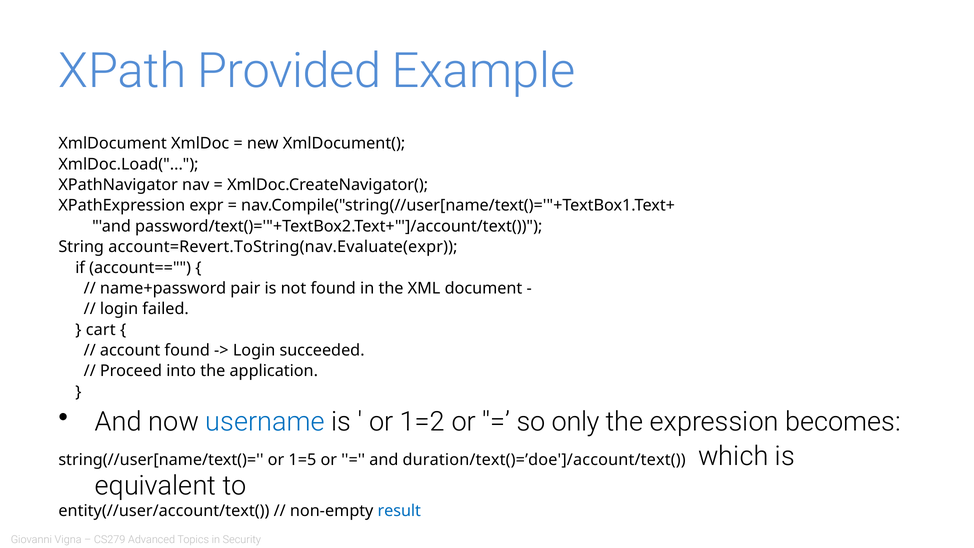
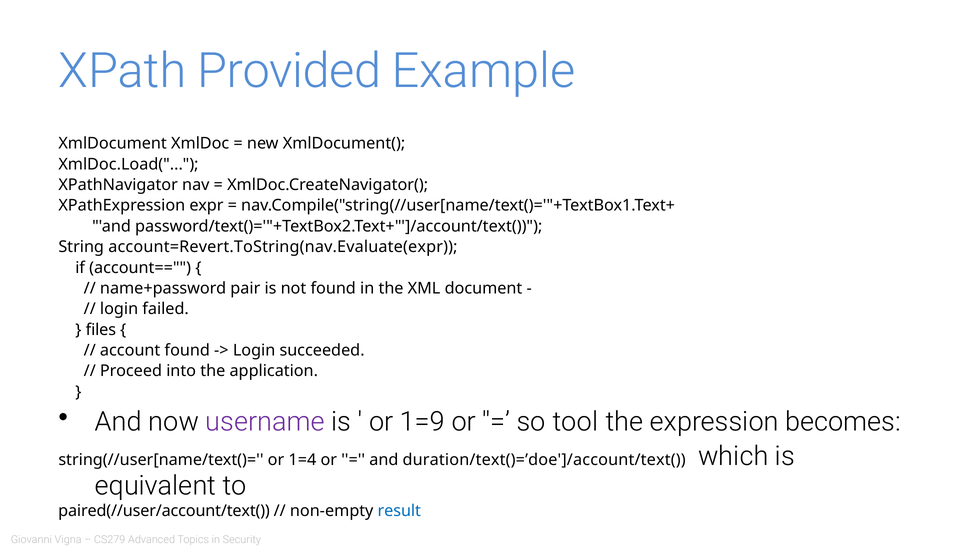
cart: cart -> files
username colour: blue -> purple
1=2: 1=2 -> 1=9
only: only -> tool
1=5: 1=5 -> 1=4
entity(//user/account/text(: entity(//user/account/text( -> paired(//user/account/text(
